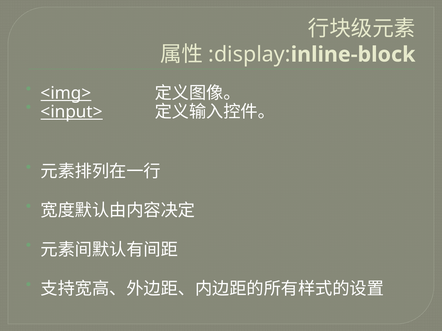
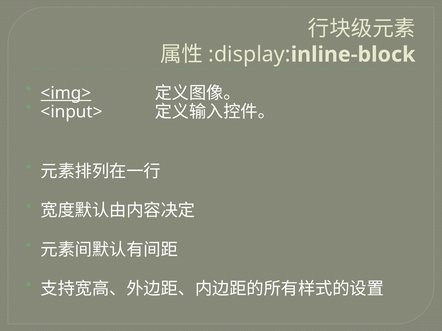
<input> underline: present -> none
